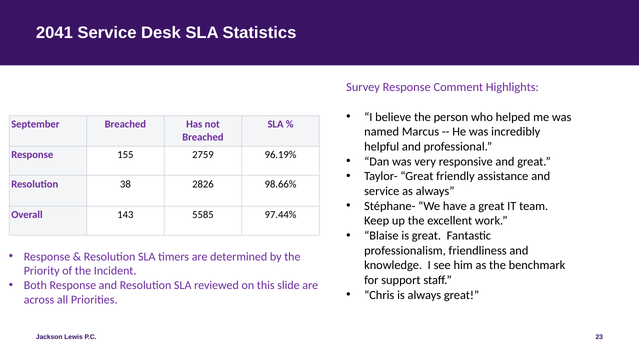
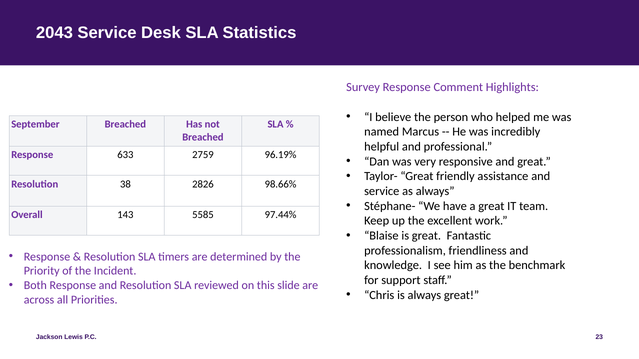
2041: 2041 -> 2043
155: 155 -> 633
